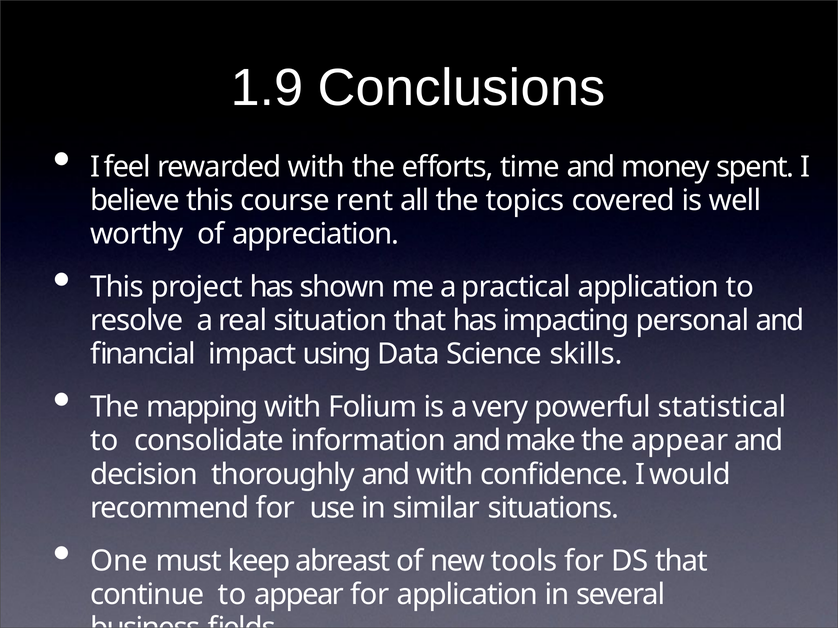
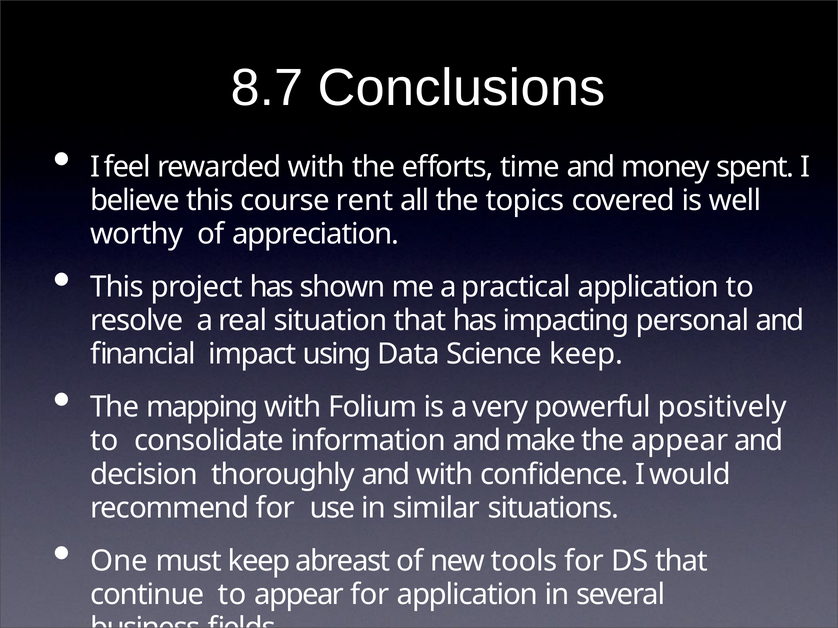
1.9: 1.9 -> 8.7
Science skills: skills -> keep
statistical: statistical -> positively
